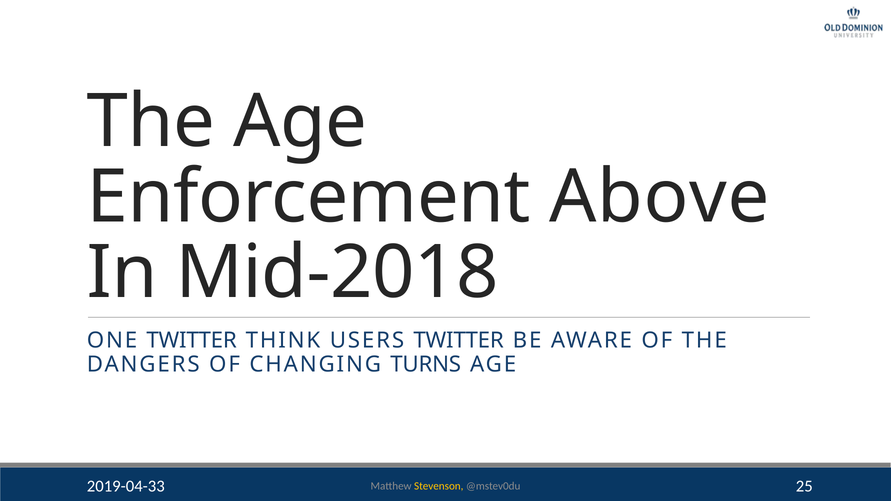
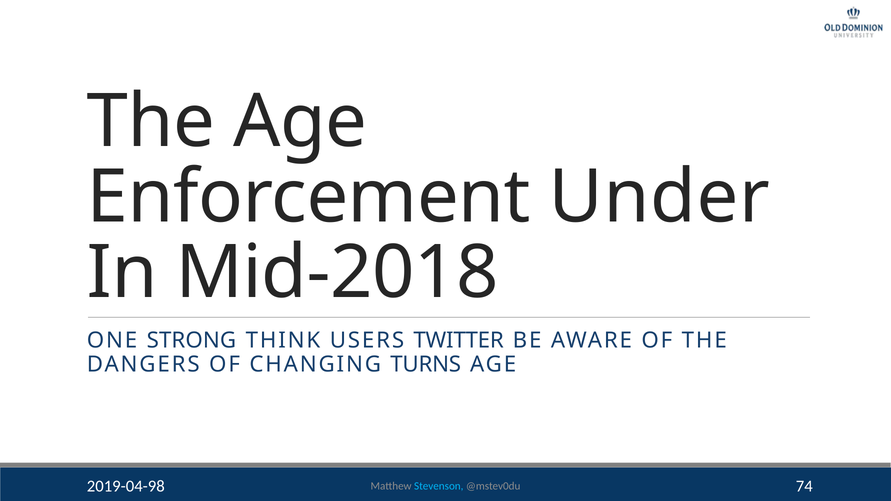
Above: Above -> Under
ONE TWITTER: TWITTER -> STRONG
2019-04-33: 2019-04-33 -> 2019-04-98
Stevenson colour: yellow -> light blue
25: 25 -> 74
